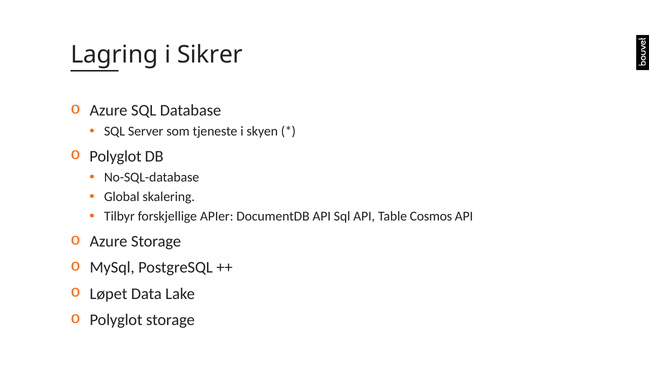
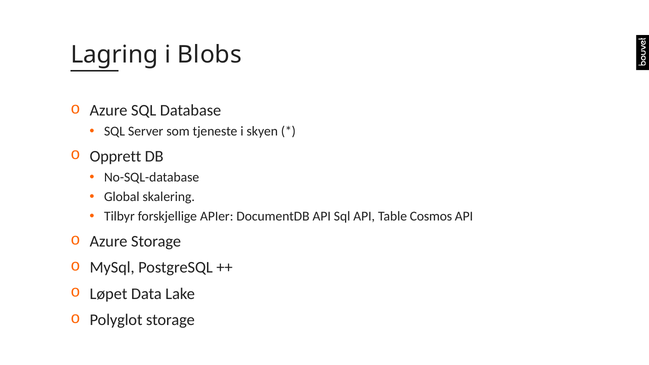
Sikrer: Sikrer -> Blobs
Polyglot at (115, 156): Polyglot -> Opprett
